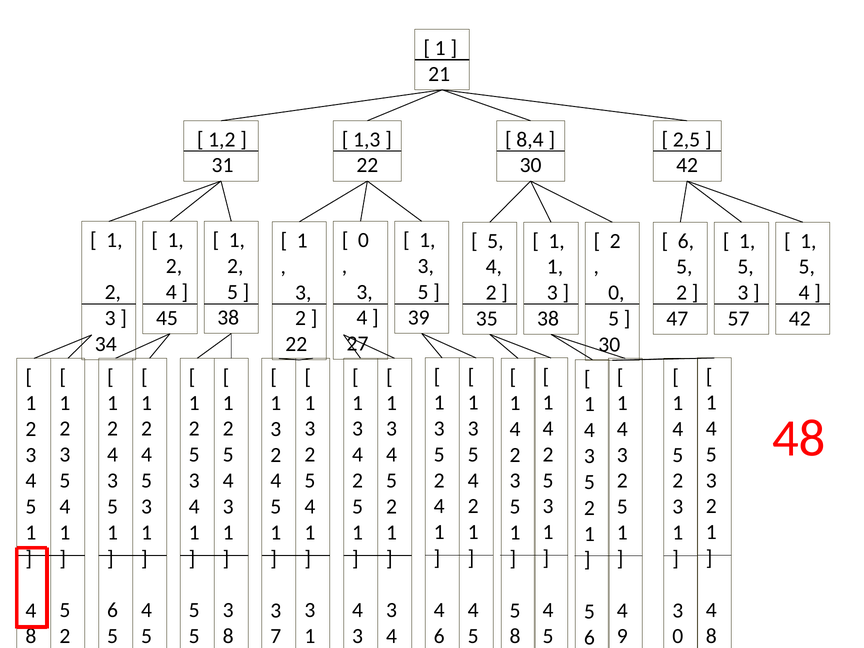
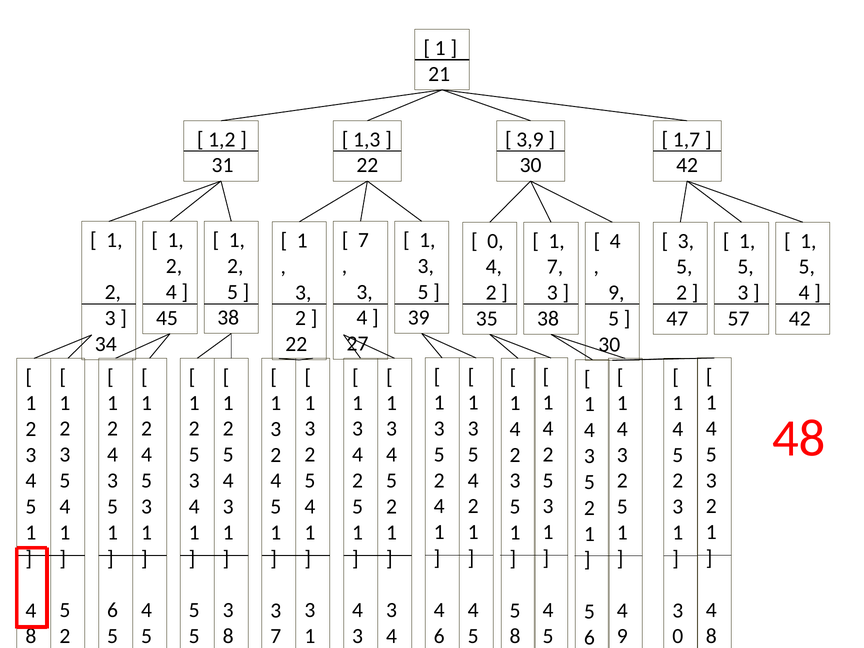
8,4: 8,4 -> 3,9
2,5: 2,5 -> 1,7
0 at (363, 240): 0 -> 7
5 at (495, 241): 5 -> 0
2 at (615, 241): 2 -> 4
6 at (686, 241): 6 -> 3
1 at (555, 267): 1 -> 7
0 at (616, 293): 0 -> 9
